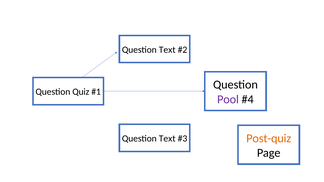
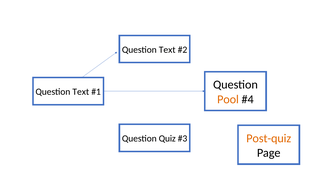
Quiz at (81, 92): Quiz -> Text
Pool colour: purple -> orange
Text at (167, 139): Text -> Quiz
